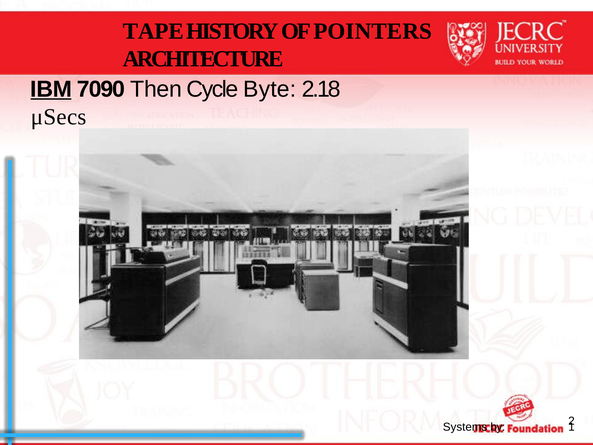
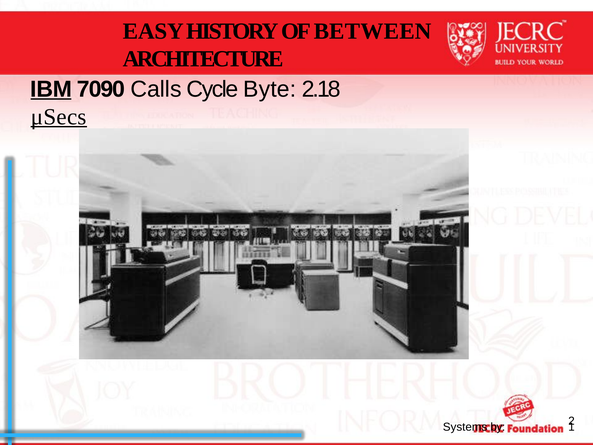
TAPE: TAPE -> EASY
POINTERS: POINTERS -> BETWEEN
Then: Then -> Calls
μSecs underline: none -> present
